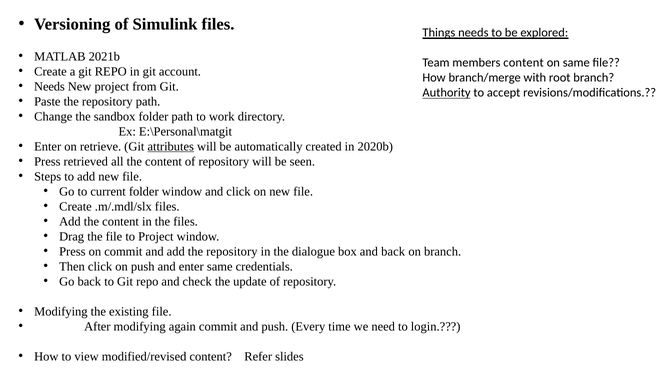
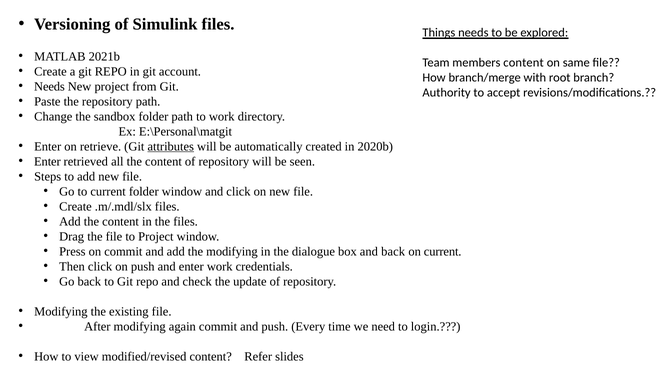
Authority underline: present -> none
Press at (47, 162): Press -> Enter
add the repository: repository -> modifying
on branch: branch -> current
enter same: same -> work
